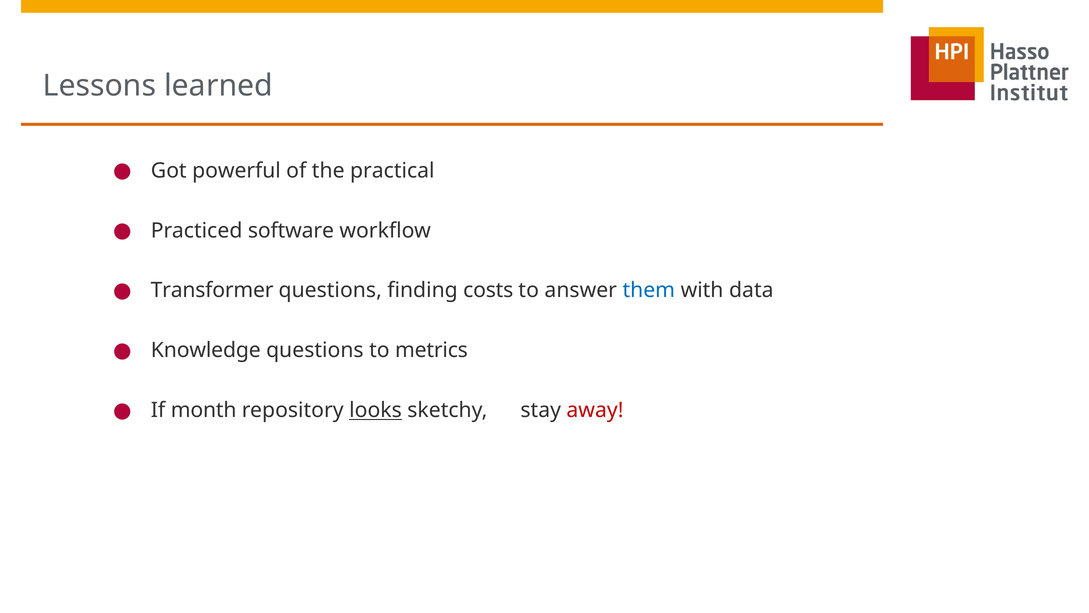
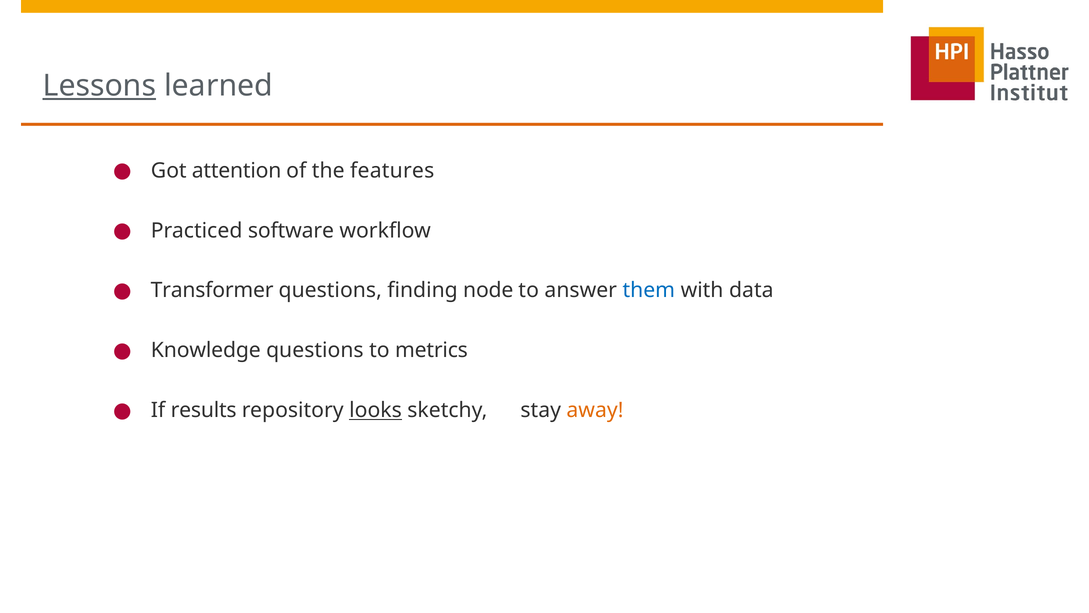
Lessons underline: none -> present
powerful: powerful -> attention
practical: practical -> features
costs: costs -> node
month: month -> results
away colour: red -> orange
